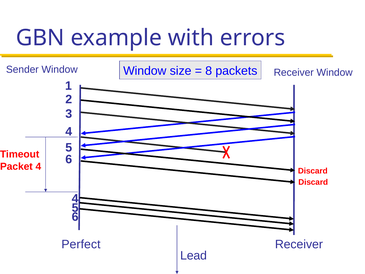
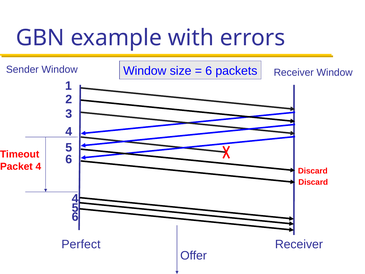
8 at (209, 71): 8 -> 6
Lead: Lead -> Offer
